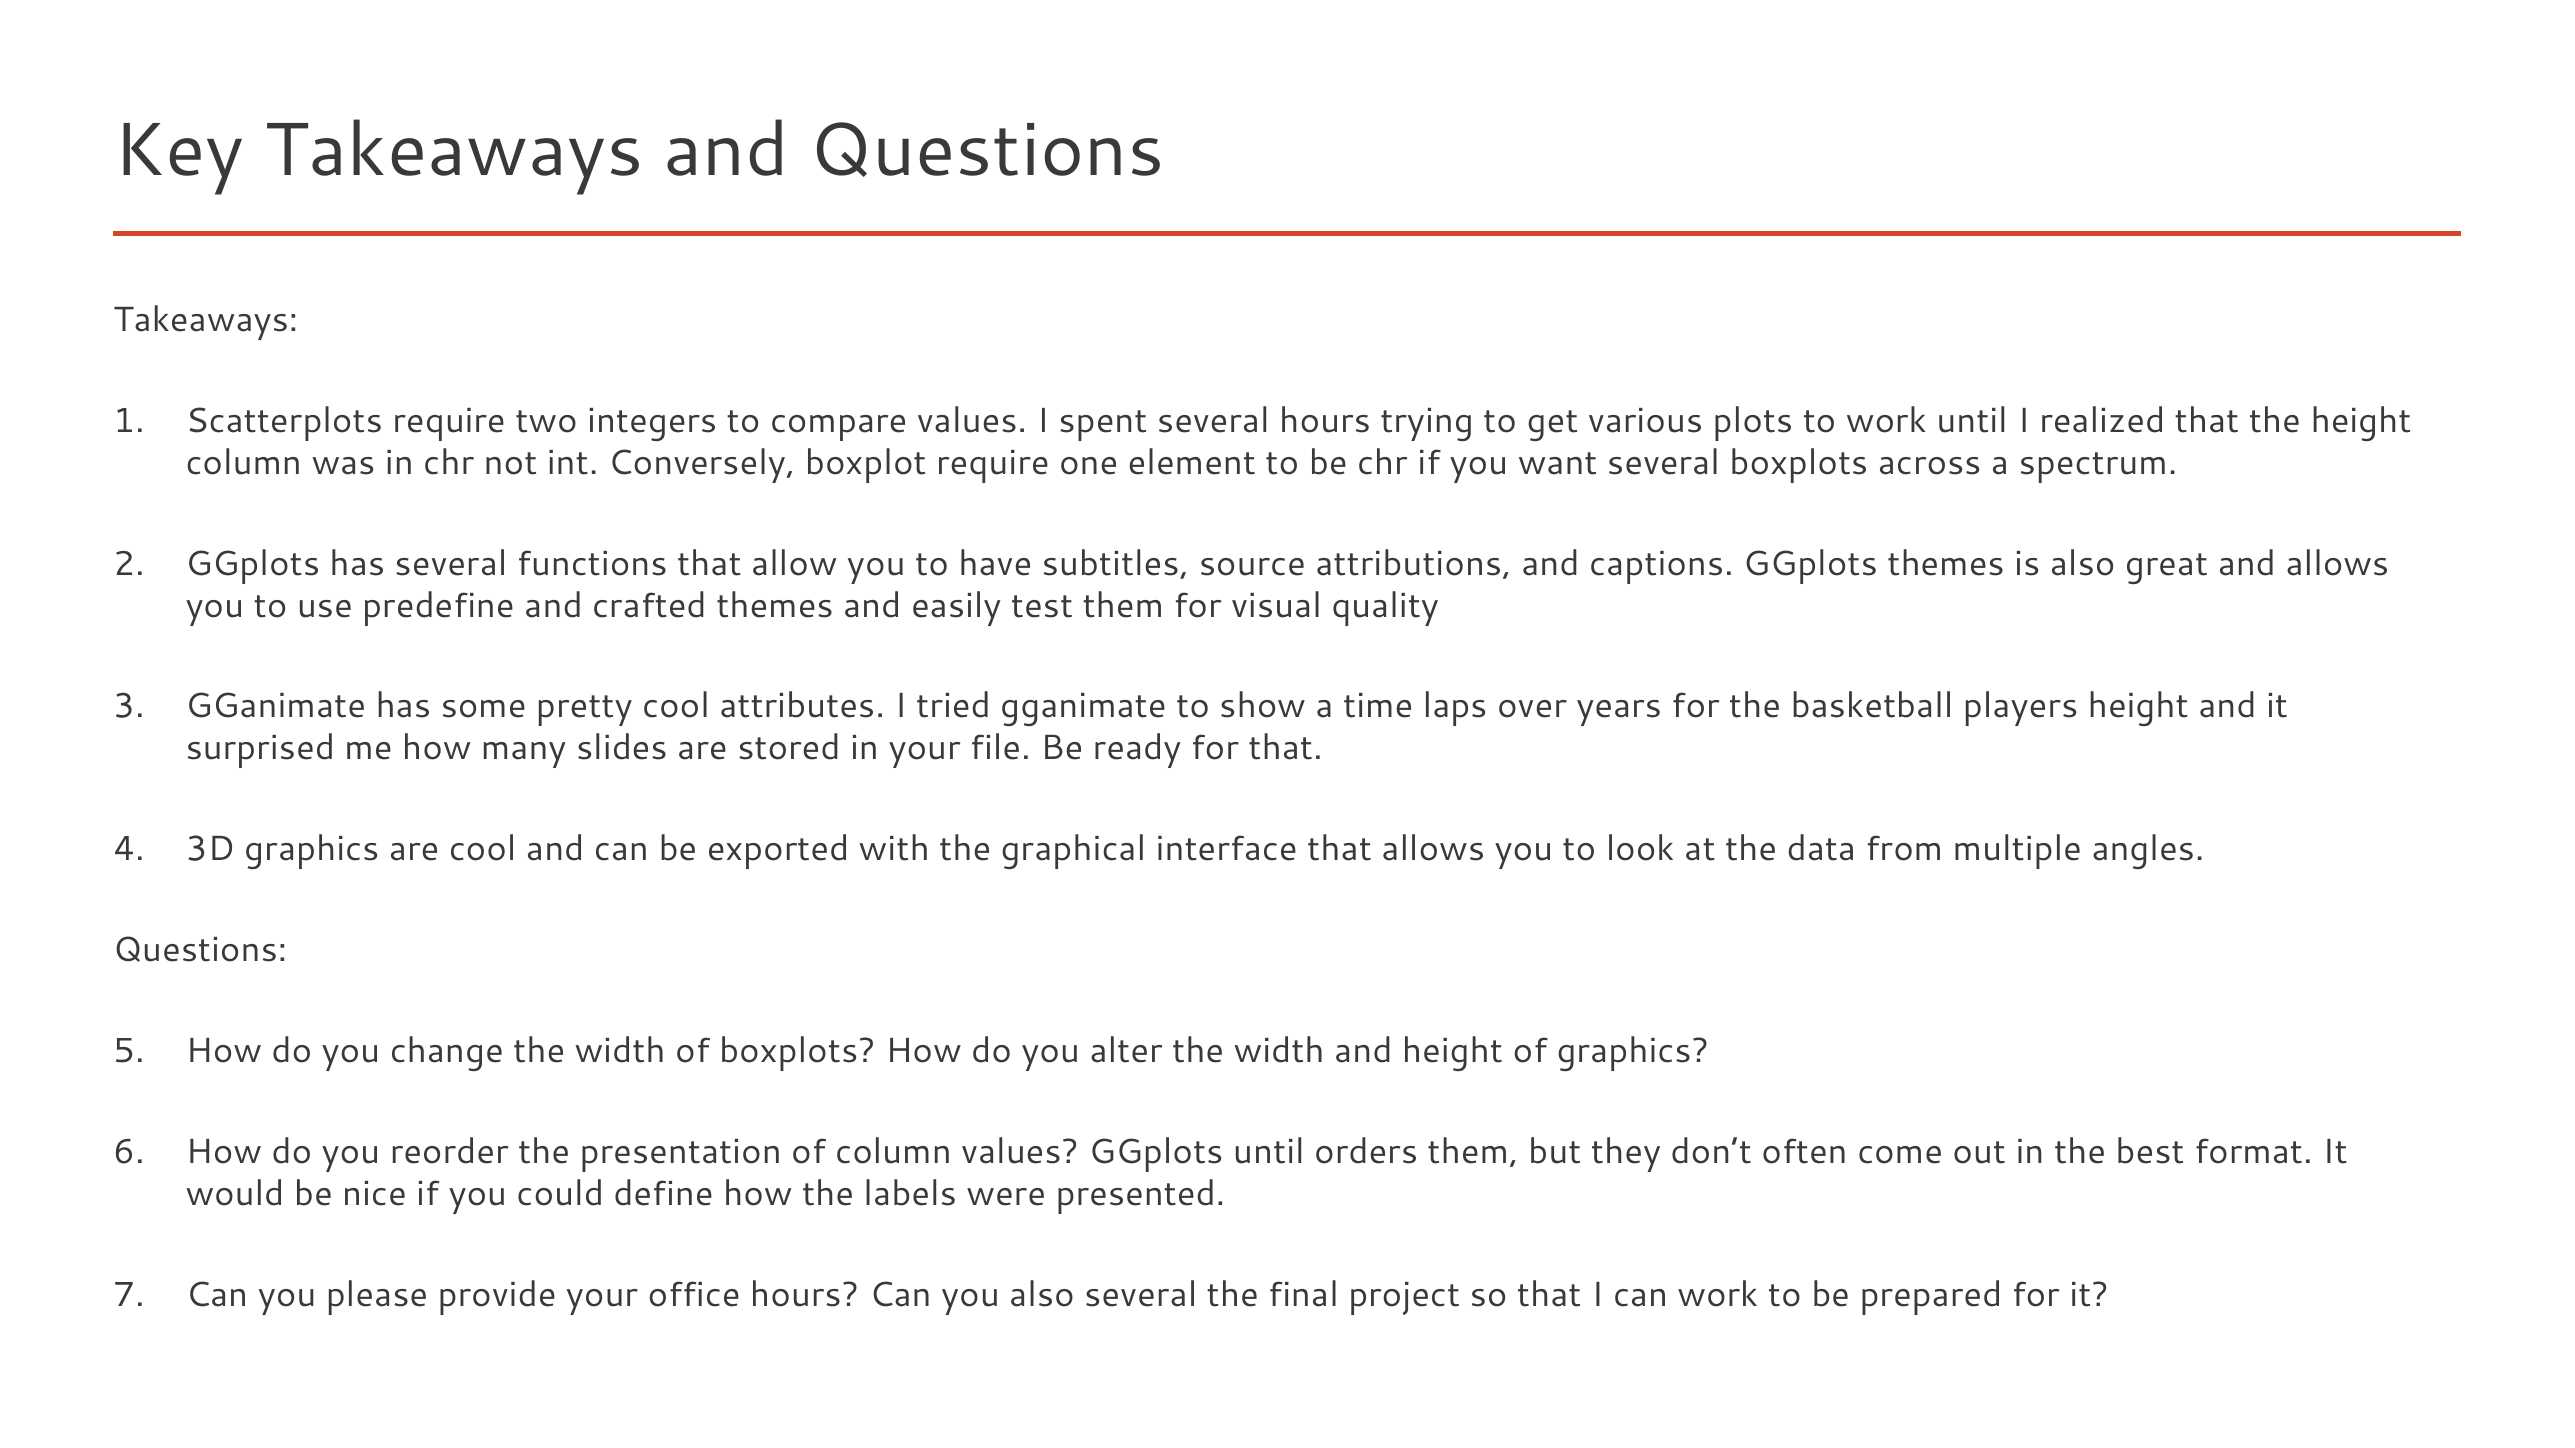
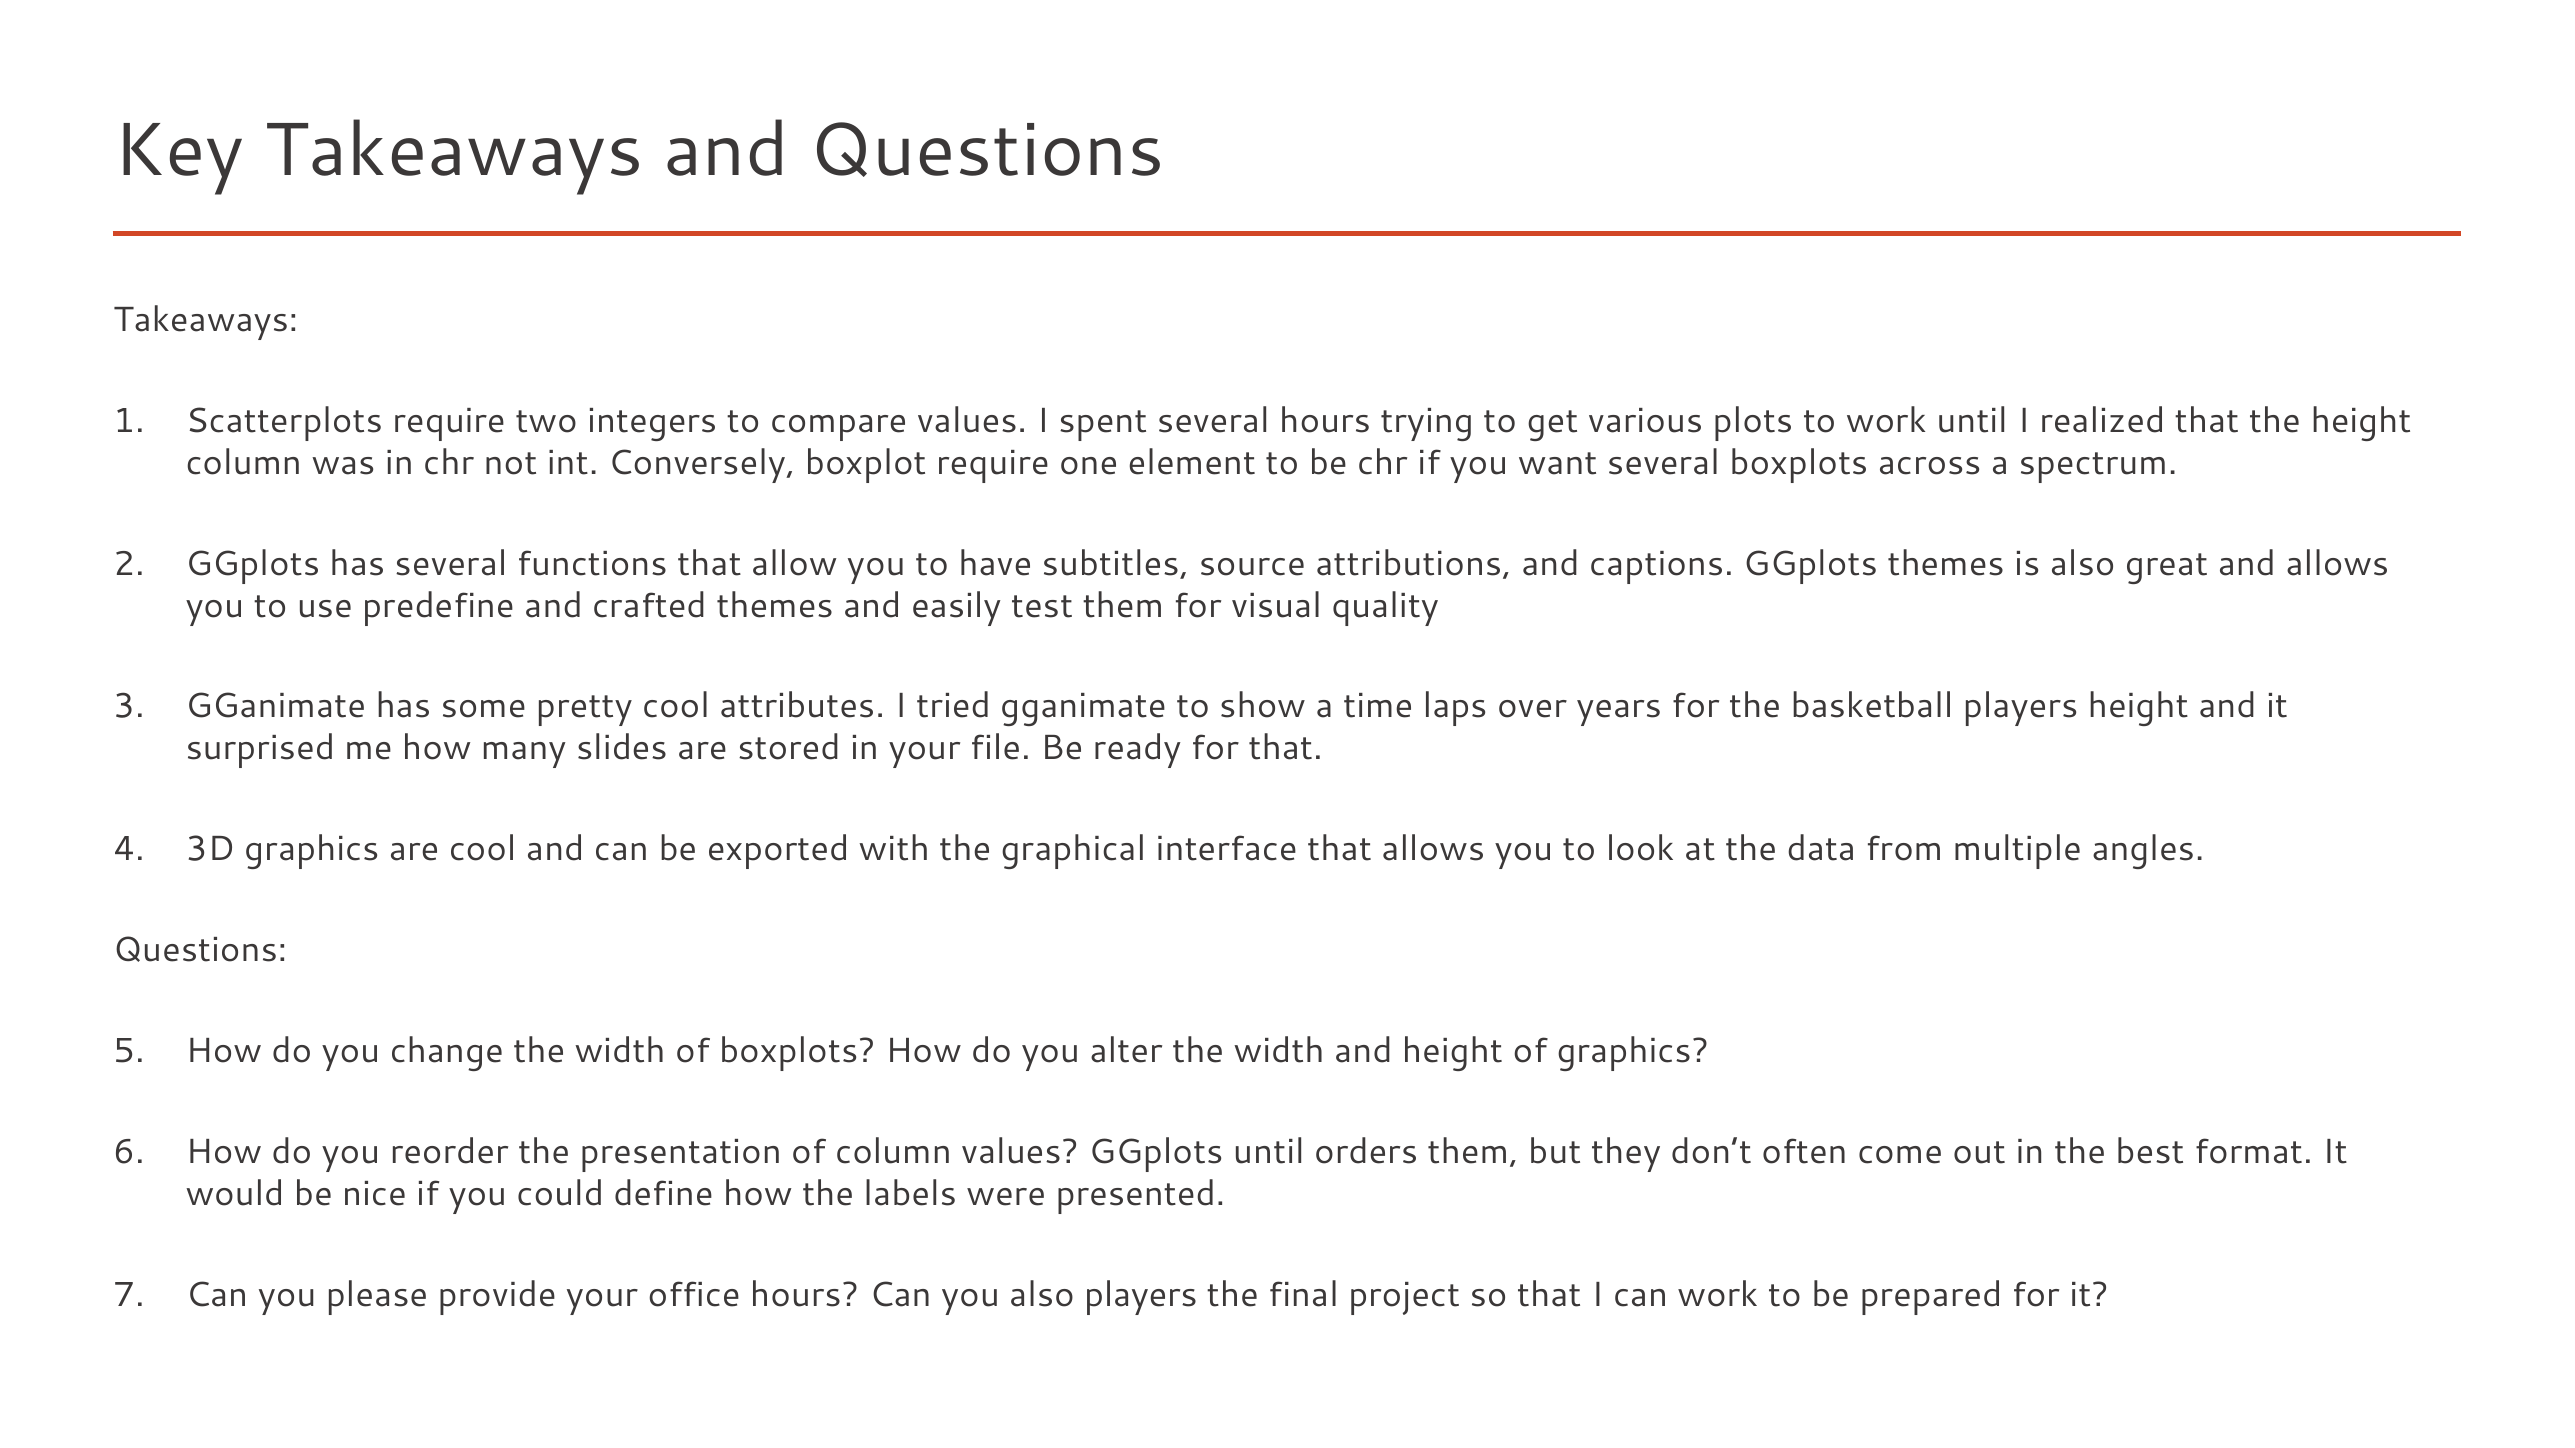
also several: several -> players
